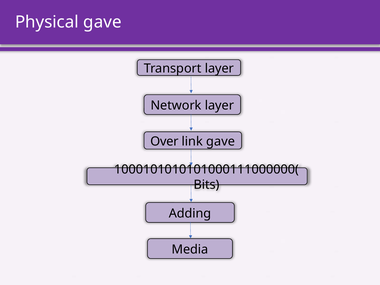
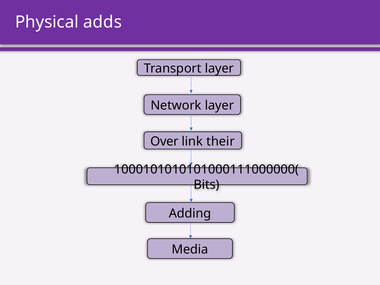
Physical gave: gave -> adds
link gave: gave -> their
